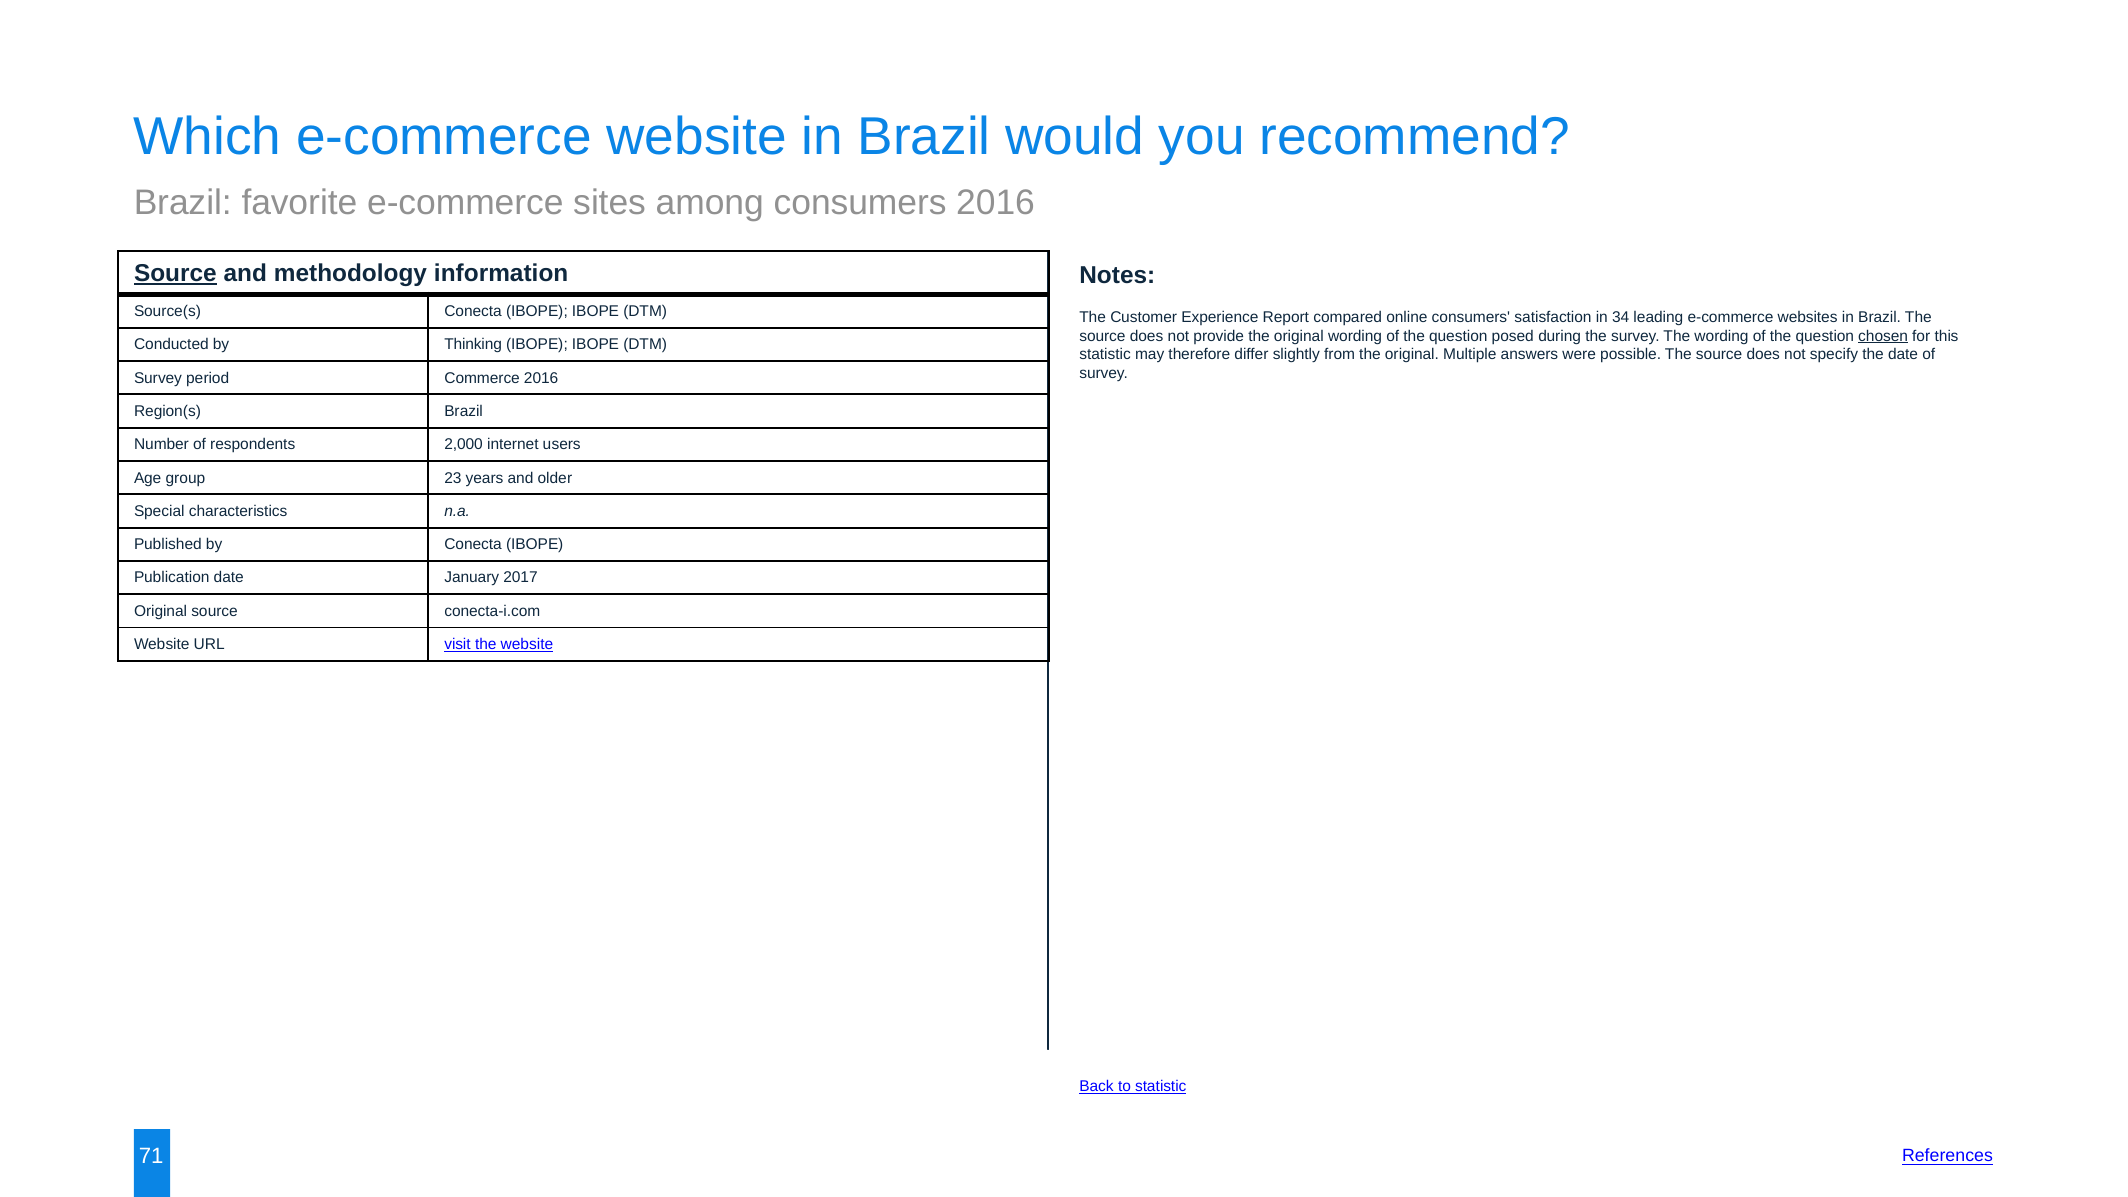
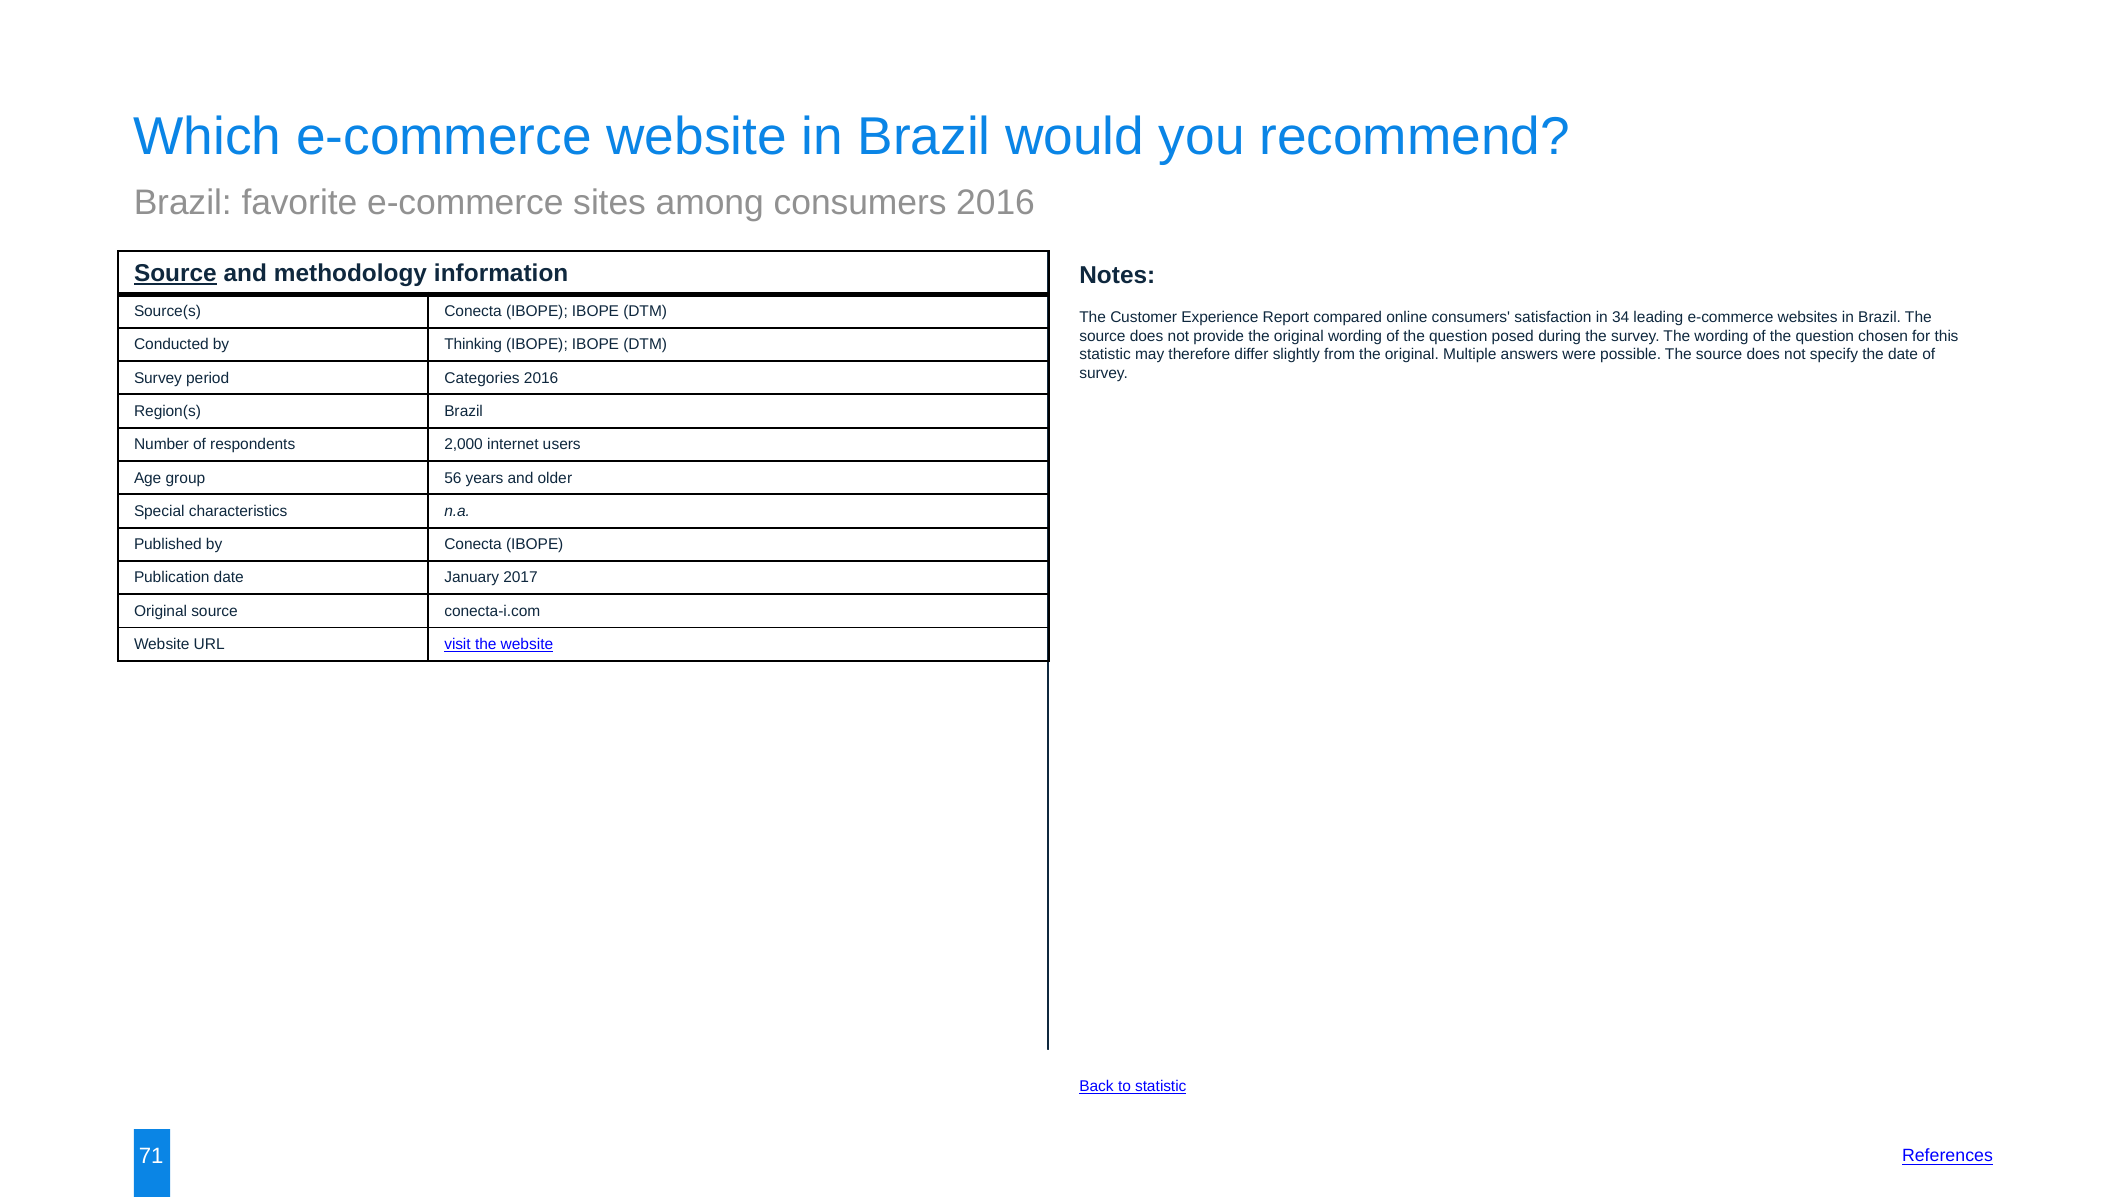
chosen underline: present -> none
Commerce: Commerce -> Categories
23: 23 -> 56
